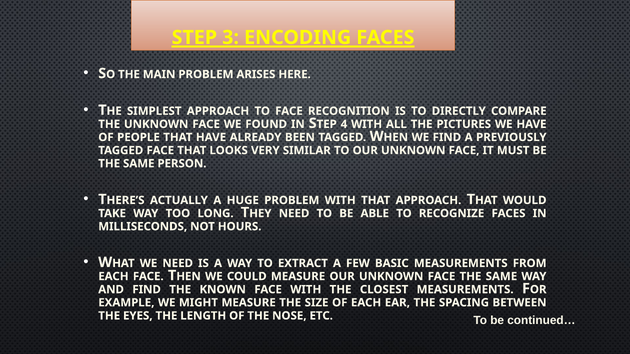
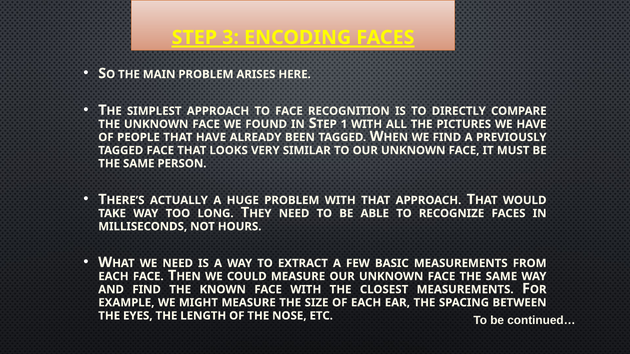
4: 4 -> 1
